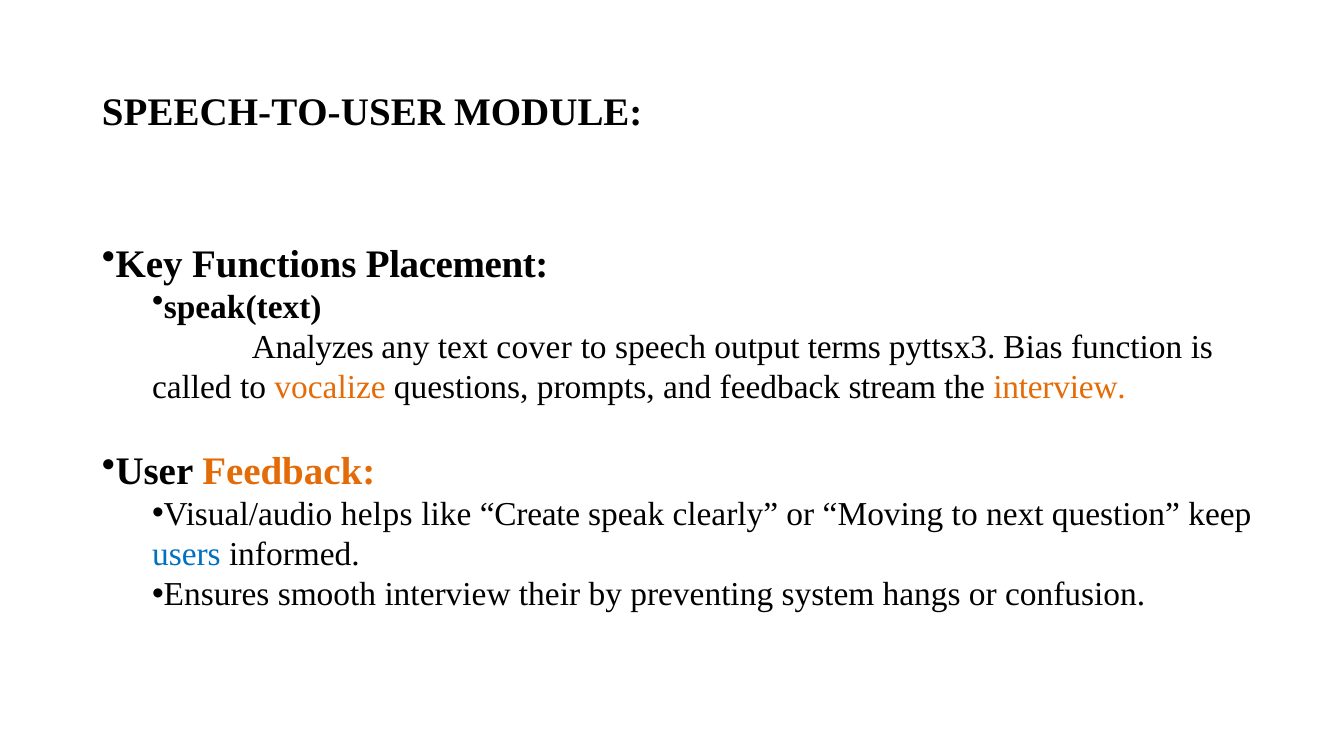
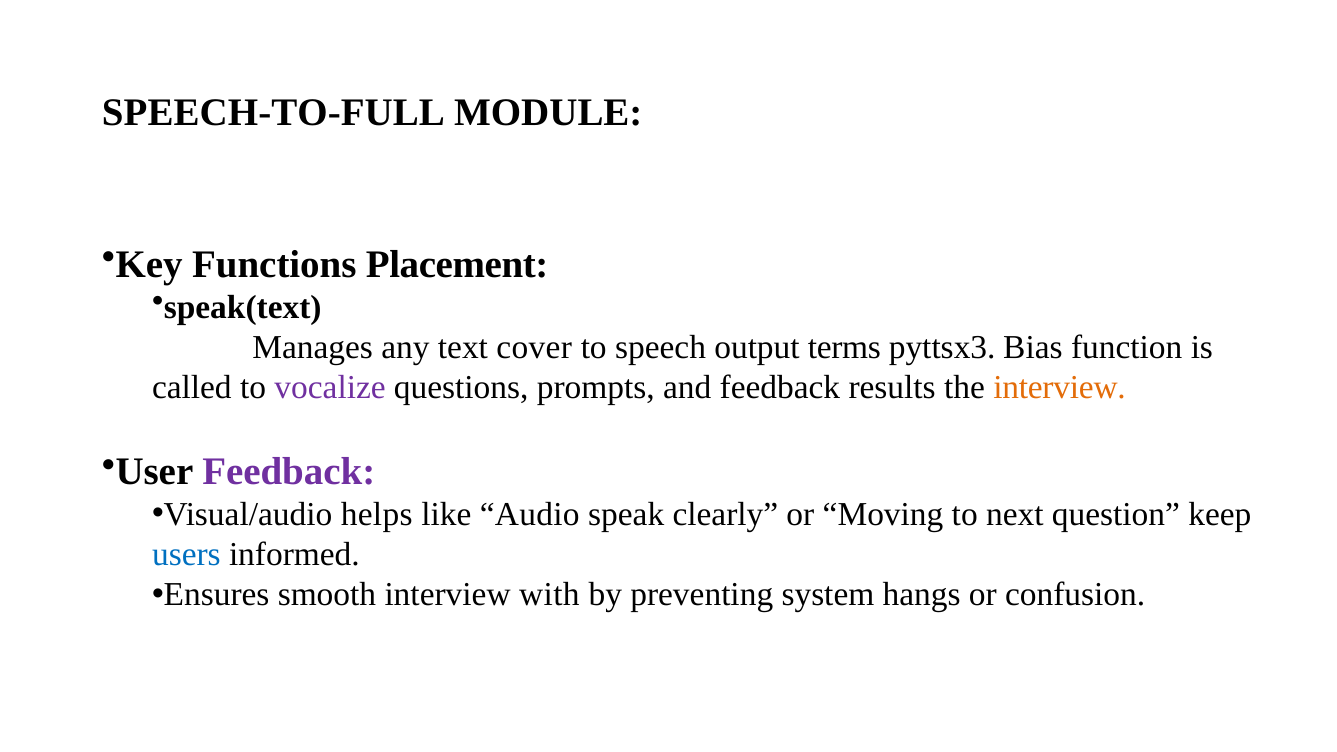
SPEECH-TO-USER: SPEECH-TO-USER -> SPEECH-TO-FULL
Analyzes: Analyzes -> Manages
vocalize colour: orange -> purple
stream: stream -> results
Feedback at (289, 472) colour: orange -> purple
Create: Create -> Audio
their: their -> with
